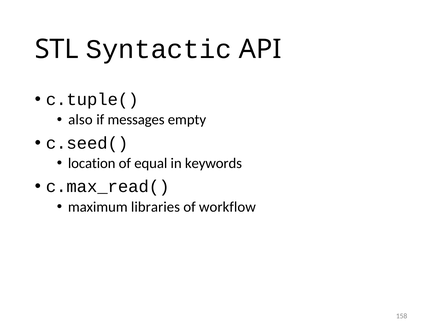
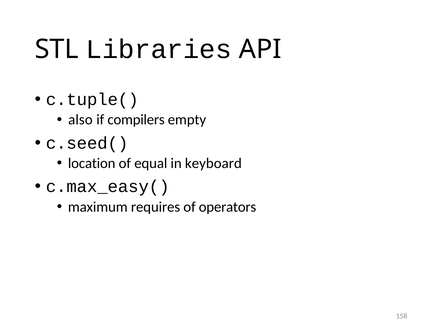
Syntactic: Syntactic -> Libraries
messages: messages -> compilers
keywords: keywords -> keyboard
c.max_read(: c.max_read( -> c.max_easy(
libraries: libraries -> requires
workflow: workflow -> operators
